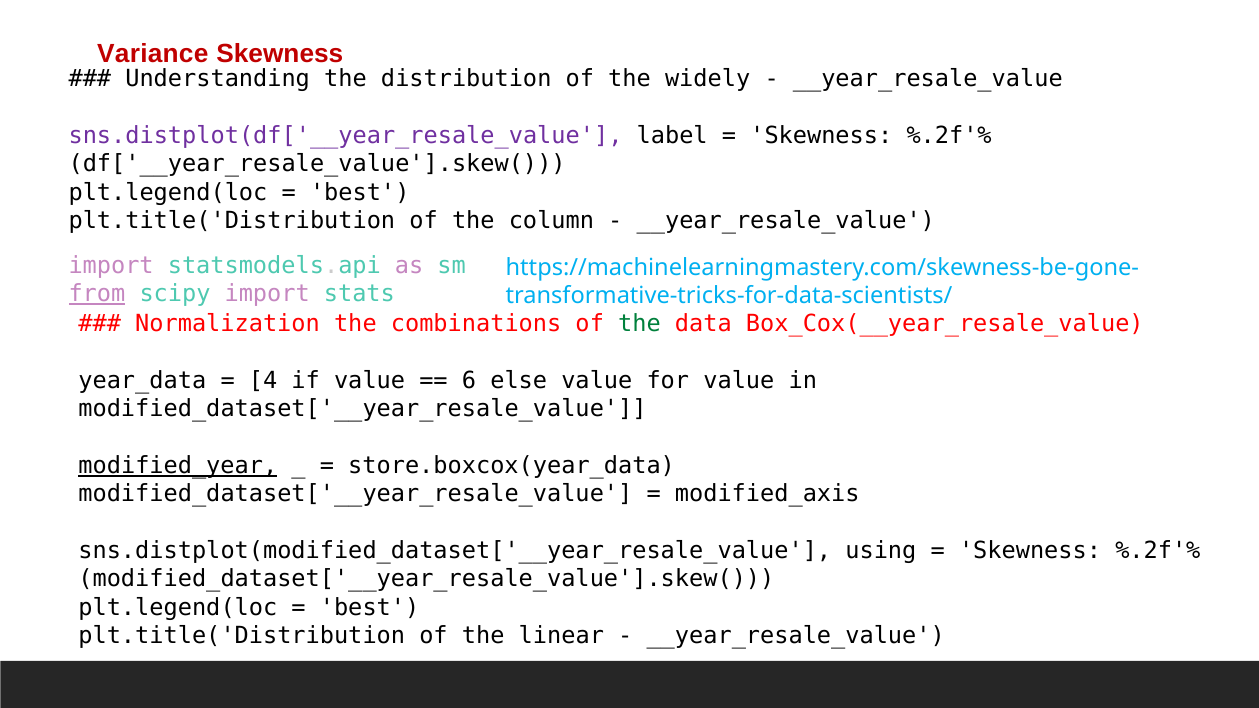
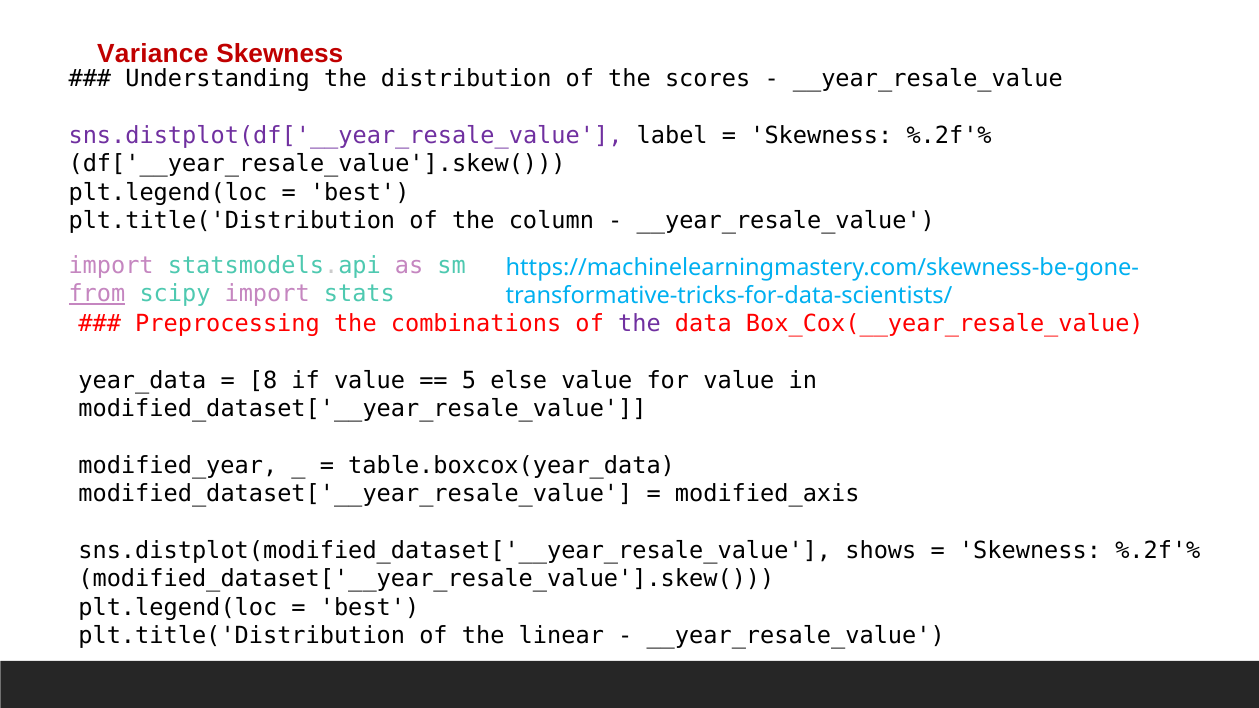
widely: widely -> scores
Normalization: Normalization -> Preprocessing
the at (639, 324) colour: green -> purple
4: 4 -> 8
6: 6 -> 5
modified_year underline: present -> none
store.boxcox(year_data: store.boxcox(year_data -> table.boxcox(year_data
using: using -> shows
